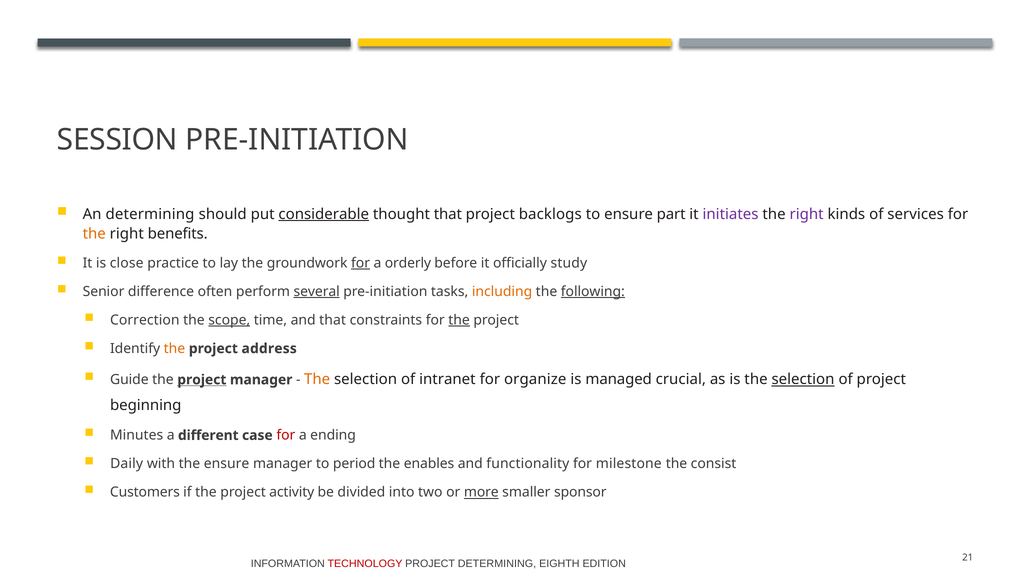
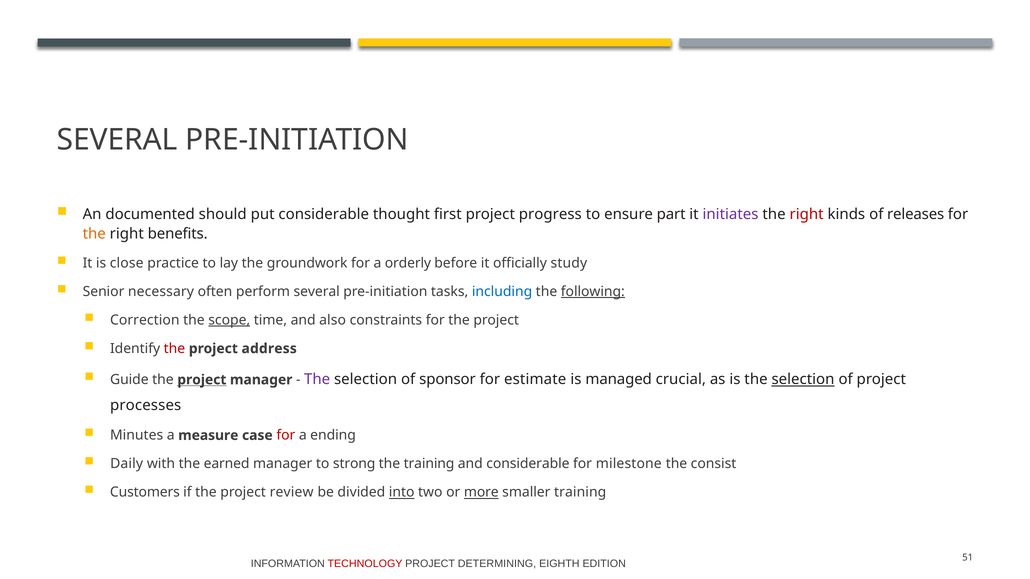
SESSION at (117, 140): SESSION -> SEVERAL
An determining: determining -> documented
considerable at (324, 214) underline: present -> none
thought that: that -> first
backlogs: backlogs -> progress
right at (807, 214) colour: purple -> red
services: services -> releases
for at (361, 263) underline: present -> none
difference: difference -> necessary
several at (317, 292) underline: present -> none
including colour: orange -> blue
and that: that -> also
the at (459, 320) underline: present -> none
the at (174, 349) colour: orange -> red
The at (317, 380) colour: orange -> purple
intranet: intranet -> sponsor
organize: organize -> estimate
beginning: beginning -> processes
different: different -> measure
the ensure: ensure -> earned
period: period -> strong
the enables: enables -> training
and functionality: functionality -> considerable
activity: activity -> review
into underline: none -> present
smaller sponsor: sponsor -> training
21: 21 -> 51
